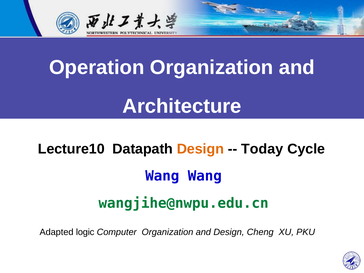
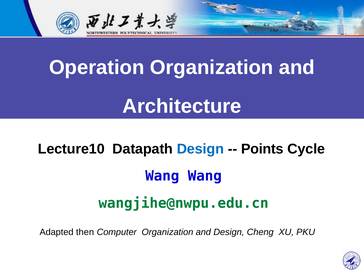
Design at (200, 149) colour: orange -> blue
Today: Today -> Points
logic: logic -> then
